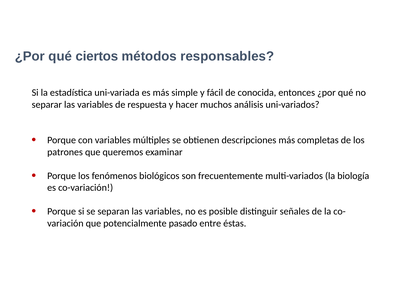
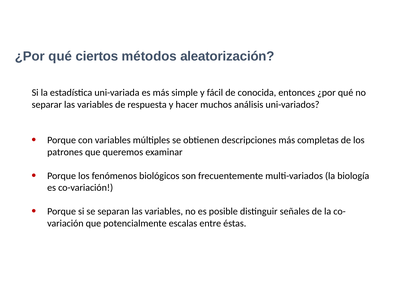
responsables: responsables -> aleatorización
pasado: pasado -> escalas
